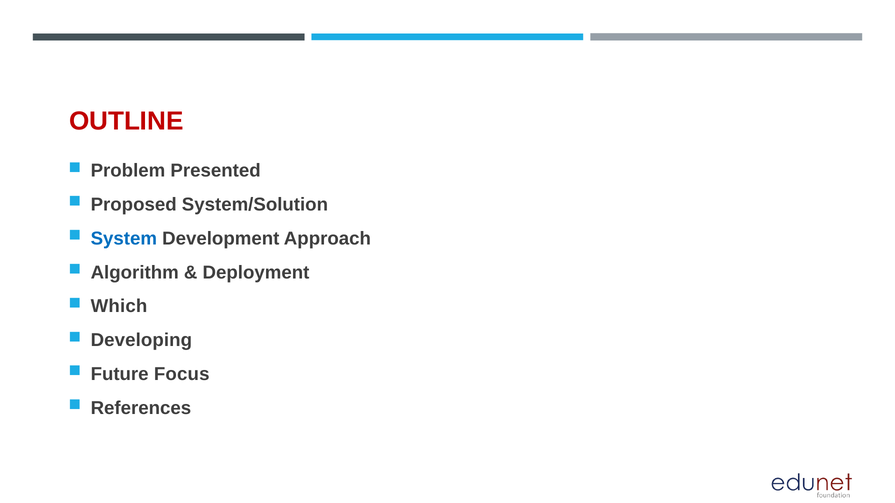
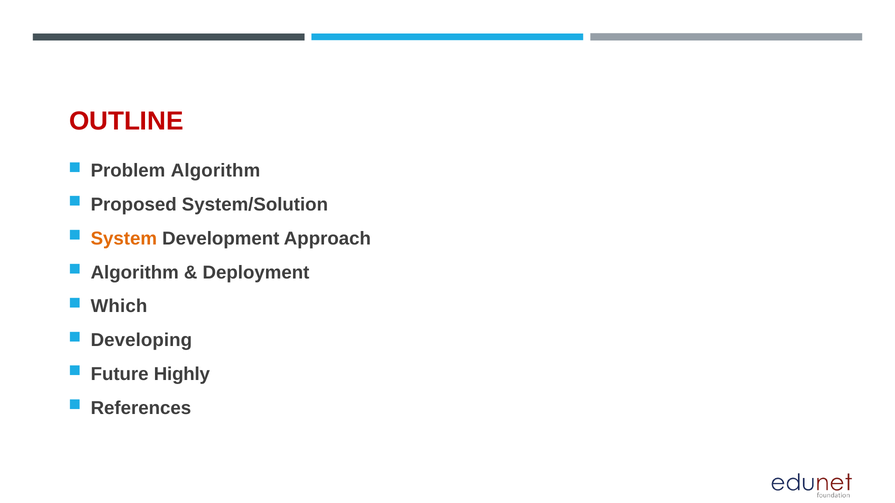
Problem Presented: Presented -> Algorithm
System colour: blue -> orange
Focus: Focus -> Highly
